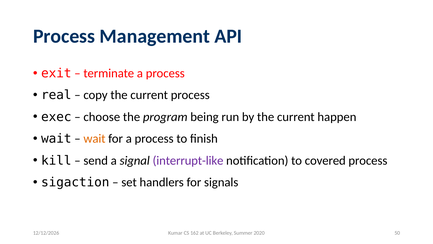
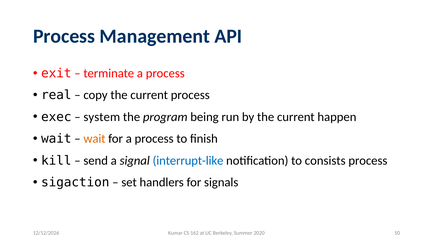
choose: choose -> system
interrupt-like colour: purple -> blue
covered: covered -> consists
